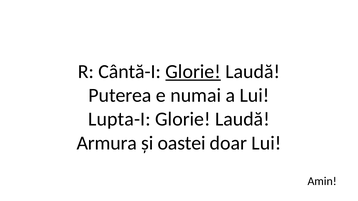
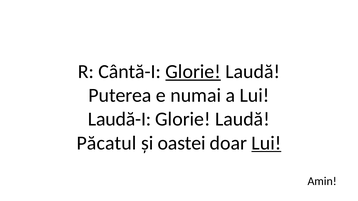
Lupta-I: Lupta-I -> Laudă-I
Armura: Armura -> Păcatul
Lui at (266, 143) underline: none -> present
